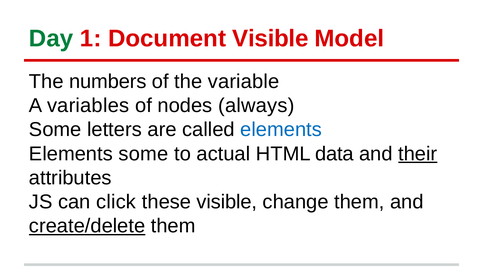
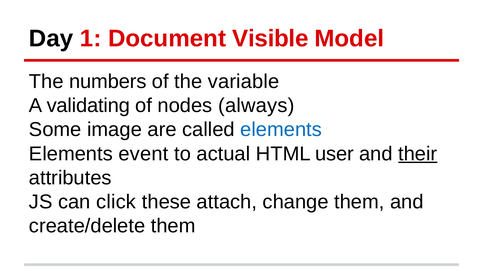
Day colour: green -> black
variables: variables -> validating
letters: letters -> image
Elements some: some -> event
data: data -> user
these visible: visible -> attach
create/delete underline: present -> none
